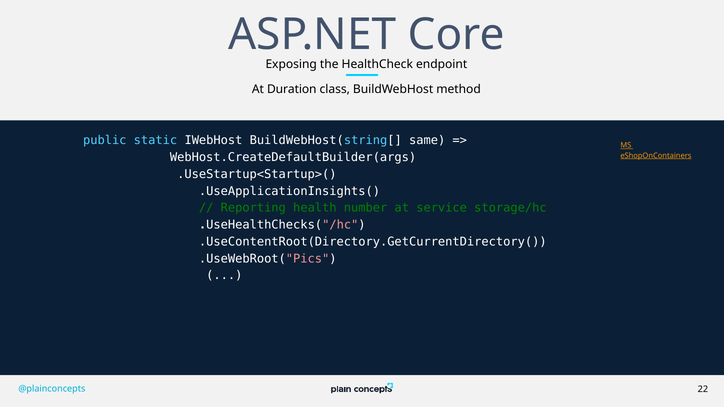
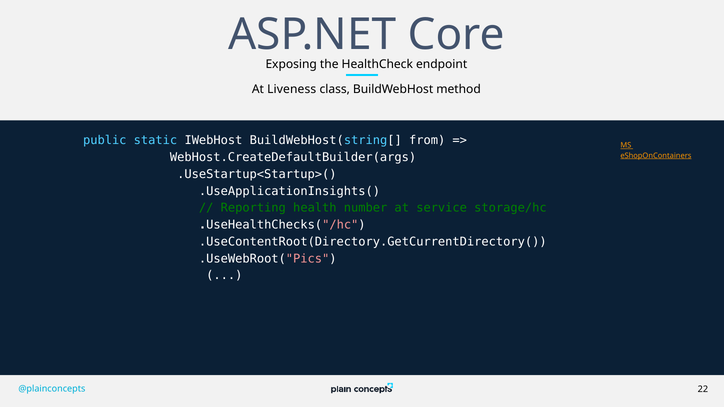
Duration: Duration -> Liveness
same: same -> from
